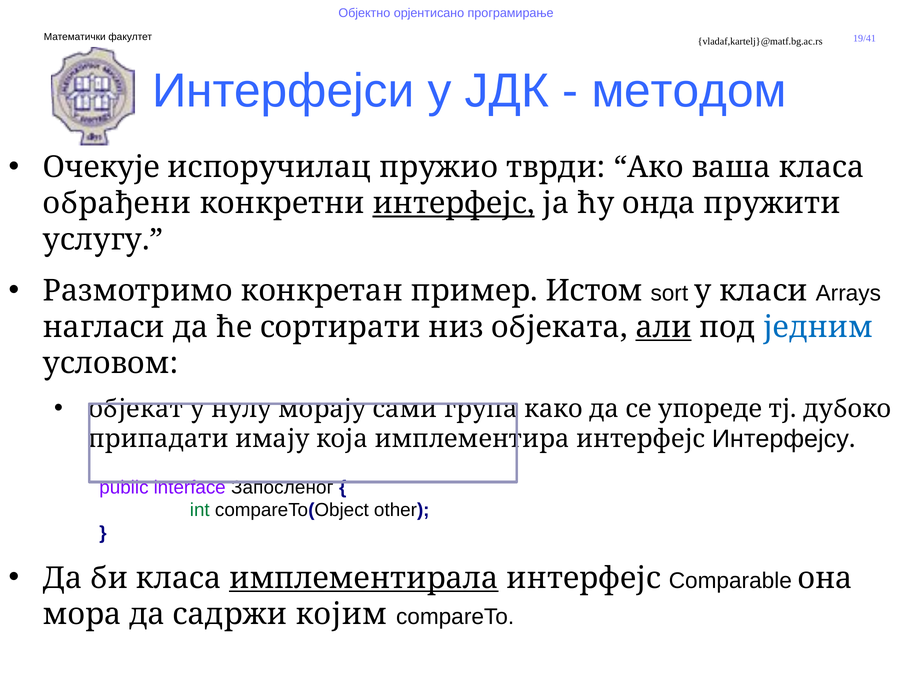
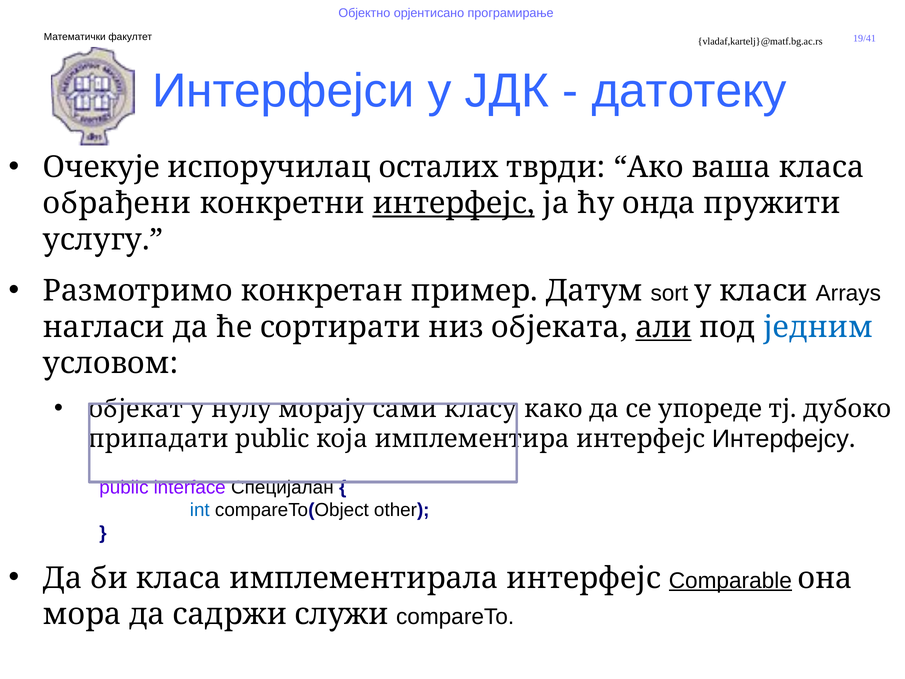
методом: методом -> датотеку
пружио: пружио -> осталих
Истом: Истом -> Датум
група: група -> класу
припадати имају: имају -> public
Запосленог: Запосленог -> Специјалан
int colour: green -> blue
имплементирала underline: present -> none
Comparable underline: none -> present
којим: којим -> служи
